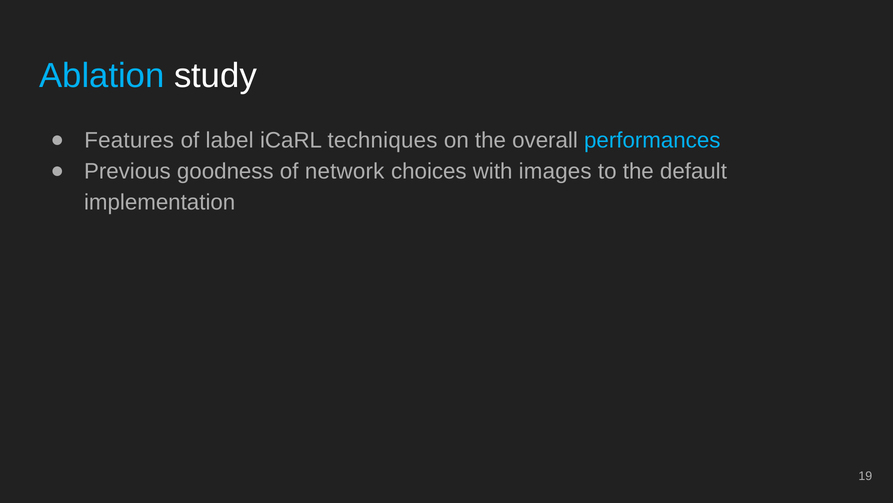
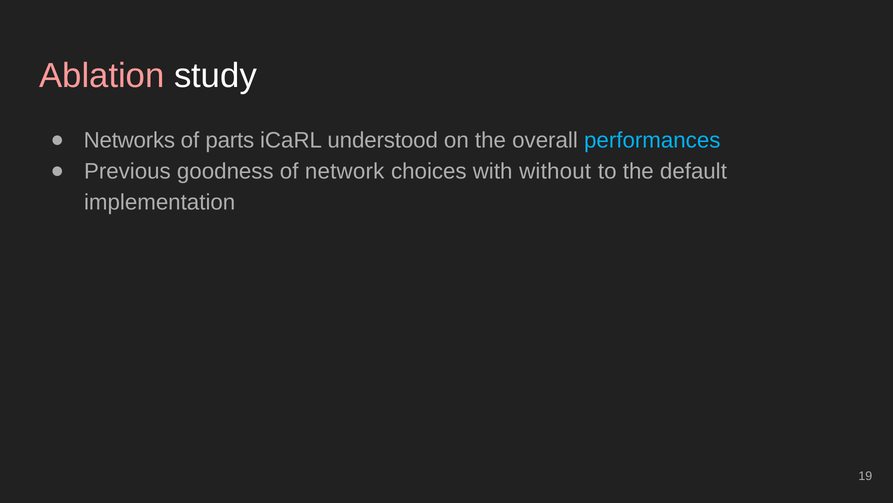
Ablation colour: light blue -> pink
Features: Features -> Networks
label: label -> parts
techniques: techniques -> understood
images: images -> without
